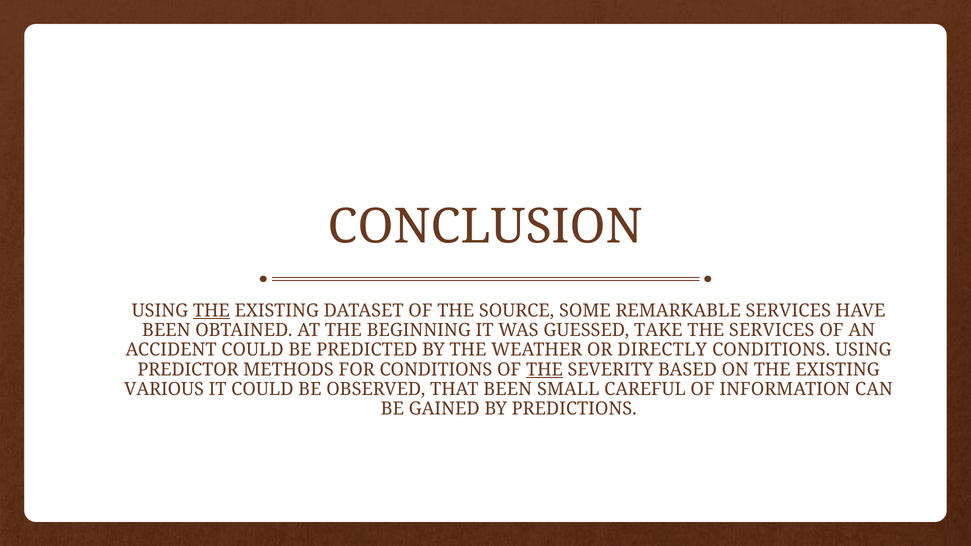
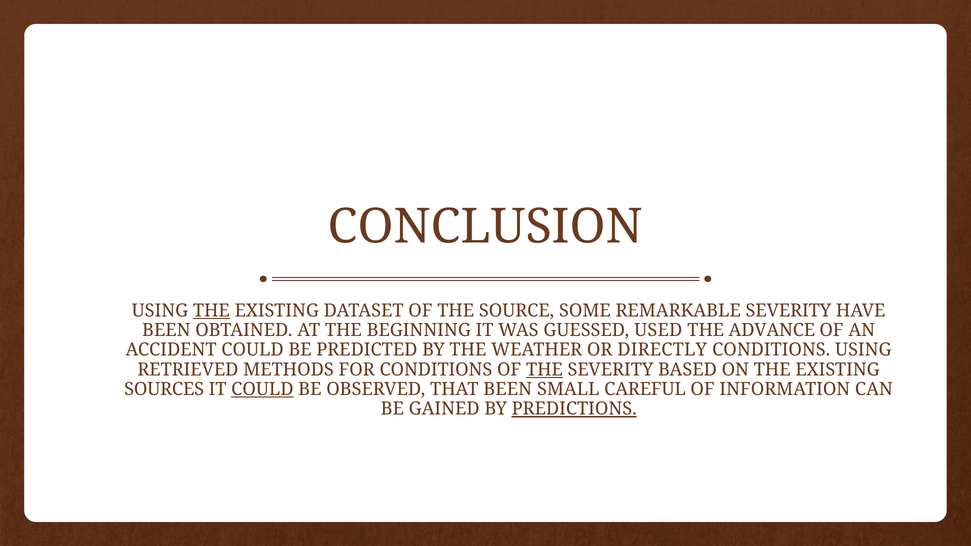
REMARKABLE SERVICES: SERVICES -> SEVERITY
TAKE: TAKE -> USED
THE SERVICES: SERVICES -> ADVANCE
PREDICTOR: PREDICTOR -> RETRIEVED
VARIOUS: VARIOUS -> SOURCES
COULD at (262, 390) underline: none -> present
PREDICTIONS underline: none -> present
